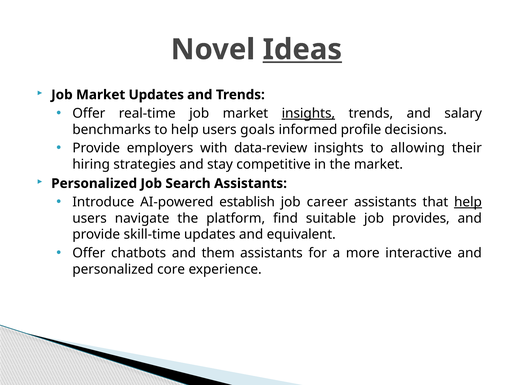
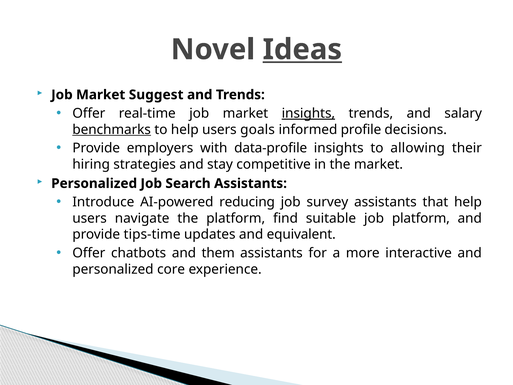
Market Updates: Updates -> Suggest
benchmarks underline: none -> present
data-review: data-review -> data-profile
establish: establish -> reducing
career: career -> survey
help at (468, 202) underline: present -> none
job provides: provides -> platform
skill-time: skill-time -> tips-time
